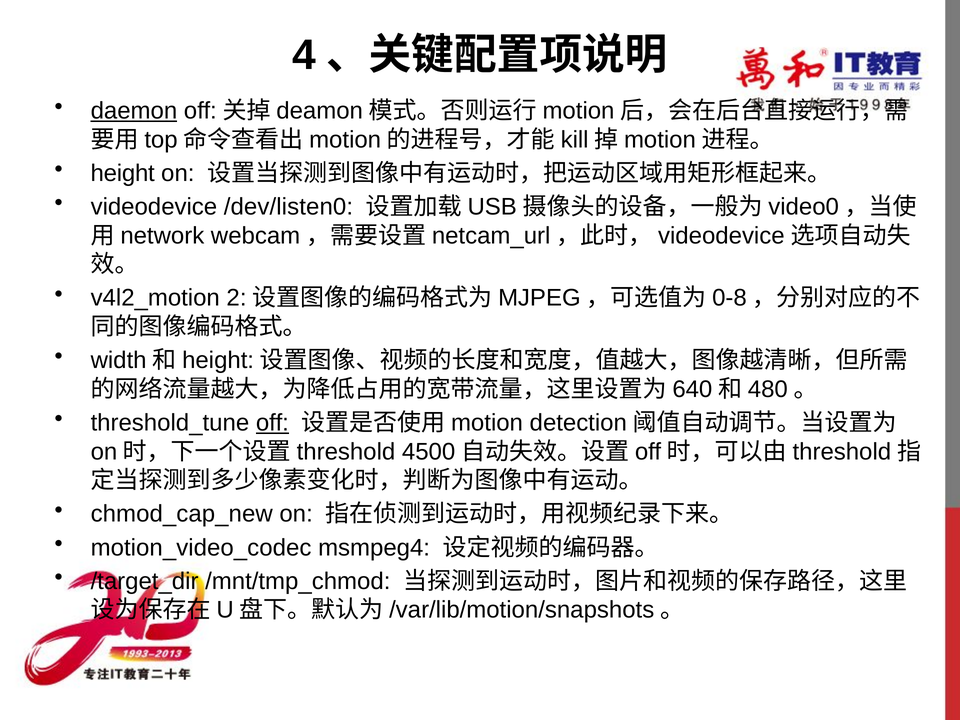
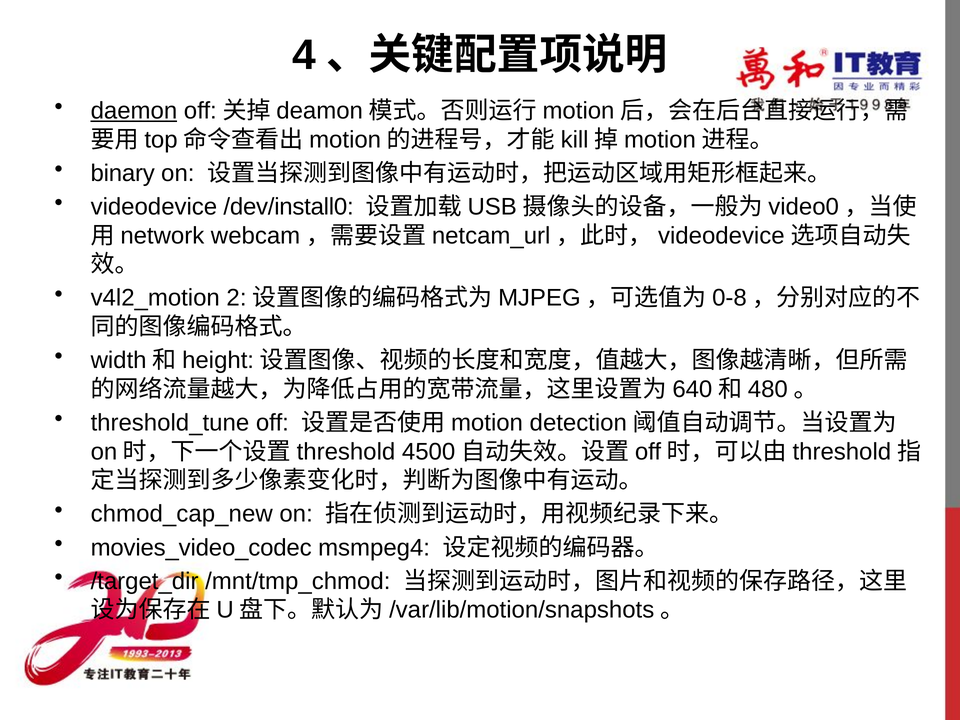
height: height -> binary
/dev/listen0: /dev/listen0 -> /dev/install0
off underline: present -> none
motion_video_codec: motion_video_codec -> movies_video_codec
